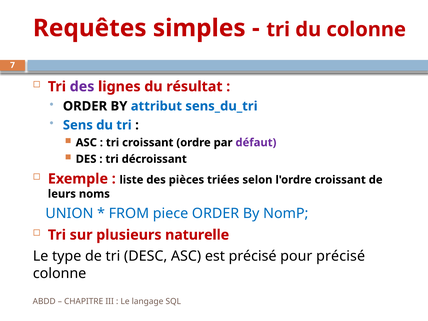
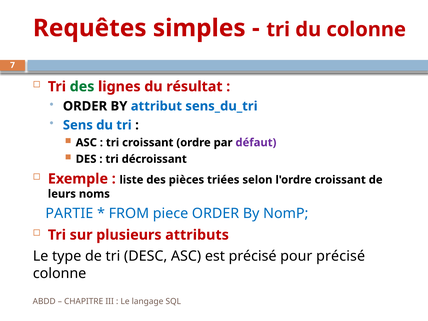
des at (82, 87) colour: purple -> green
UNION: UNION -> PARTIE
naturelle: naturelle -> attributs
